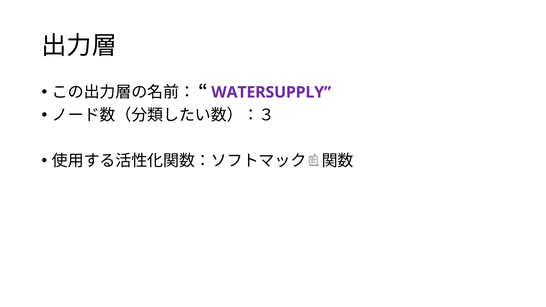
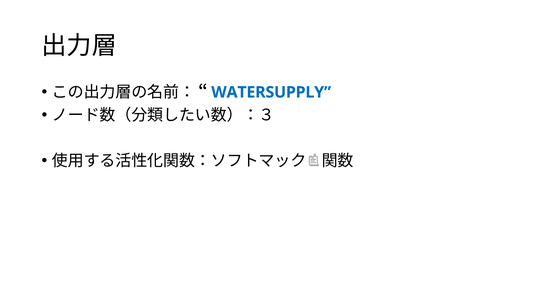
WATERSUPPLY colour: purple -> blue
